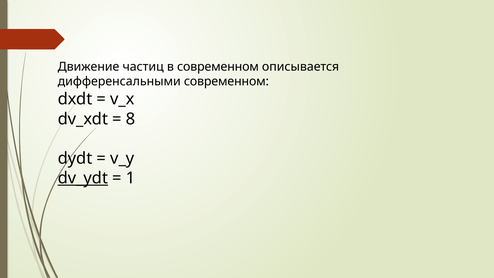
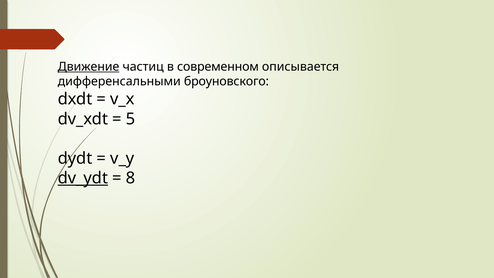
Движение underline: none -> present
дифференсальными современном: современном -> броуновского
8: 8 -> 5
1: 1 -> 8
